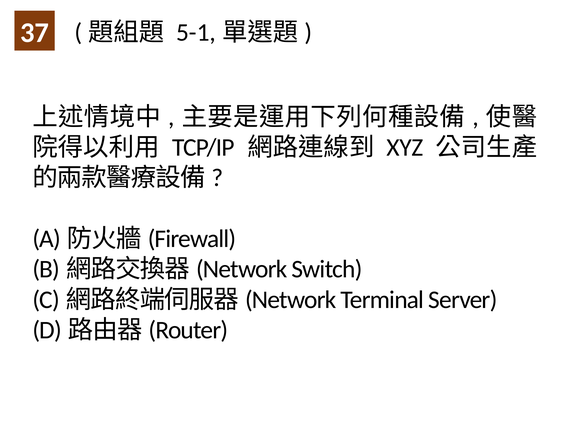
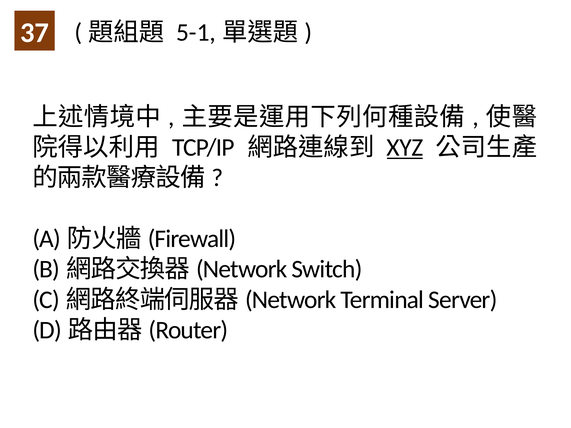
XYZ underline: none -> present
